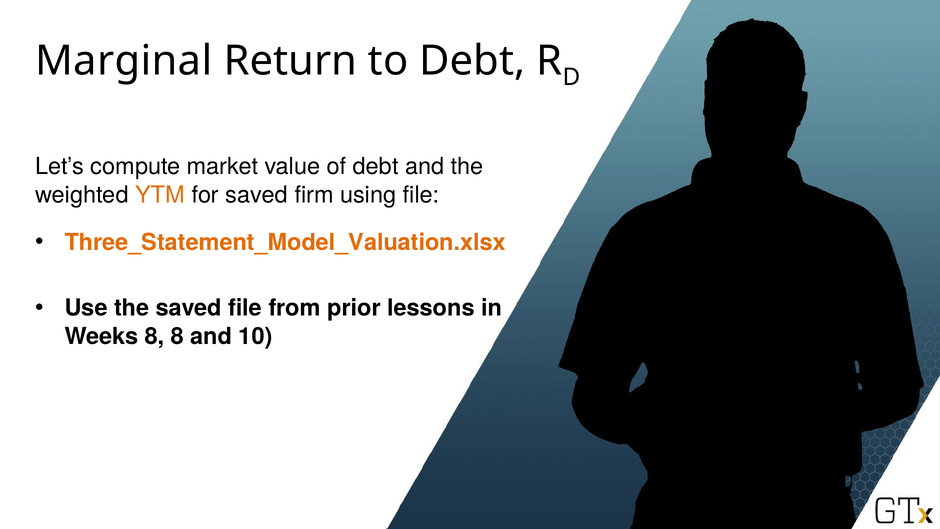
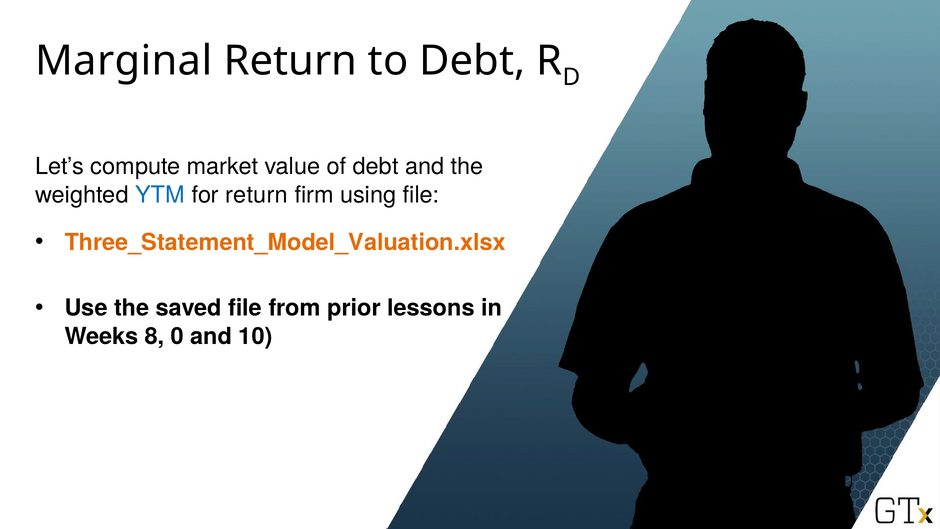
YTM colour: orange -> blue
for saved: saved -> return
8 8: 8 -> 0
